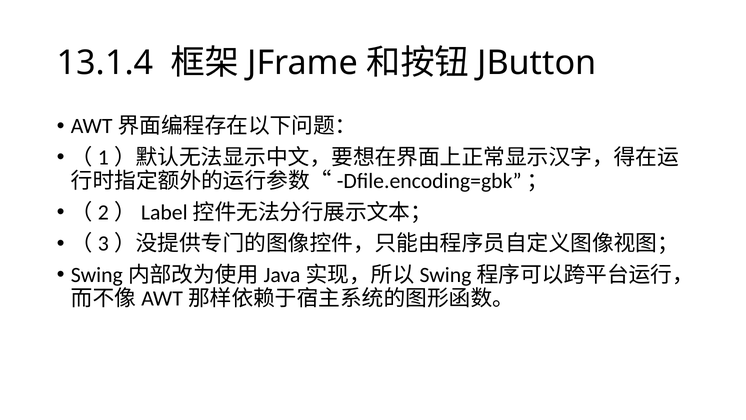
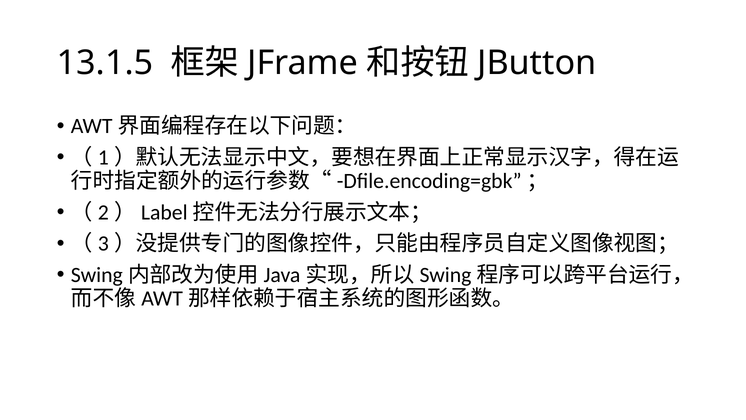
13.1.4: 13.1.4 -> 13.1.5
